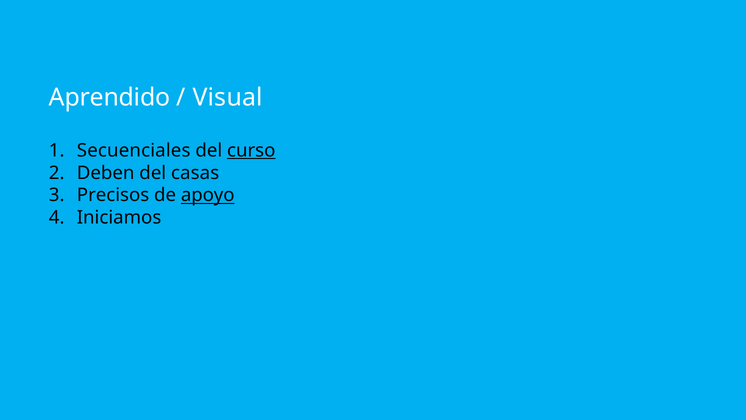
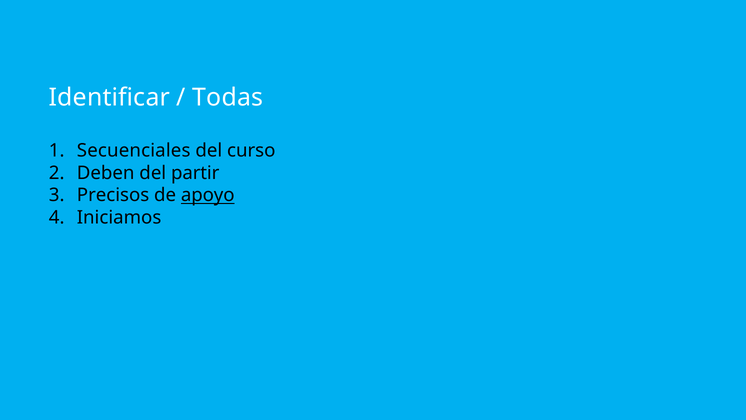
Aprendido: Aprendido -> Identificar
Visual: Visual -> Todas
curso underline: present -> none
casas: casas -> partir
